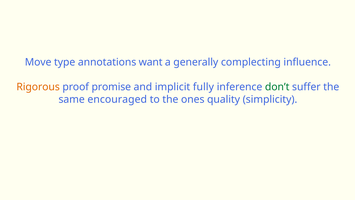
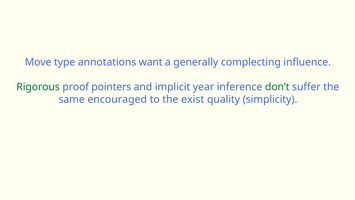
Rigorous colour: orange -> green
promise: promise -> pointers
fully: fully -> year
ones: ones -> exist
